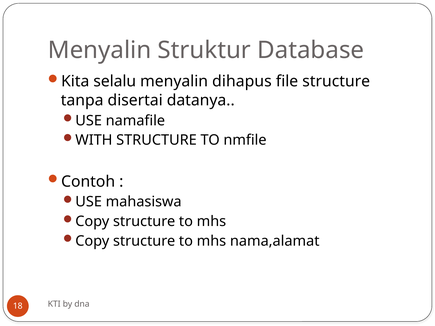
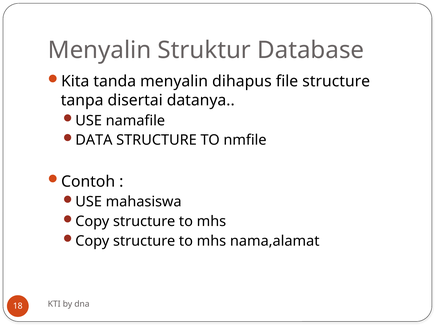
selalu: selalu -> tanda
WITH: WITH -> DATA
